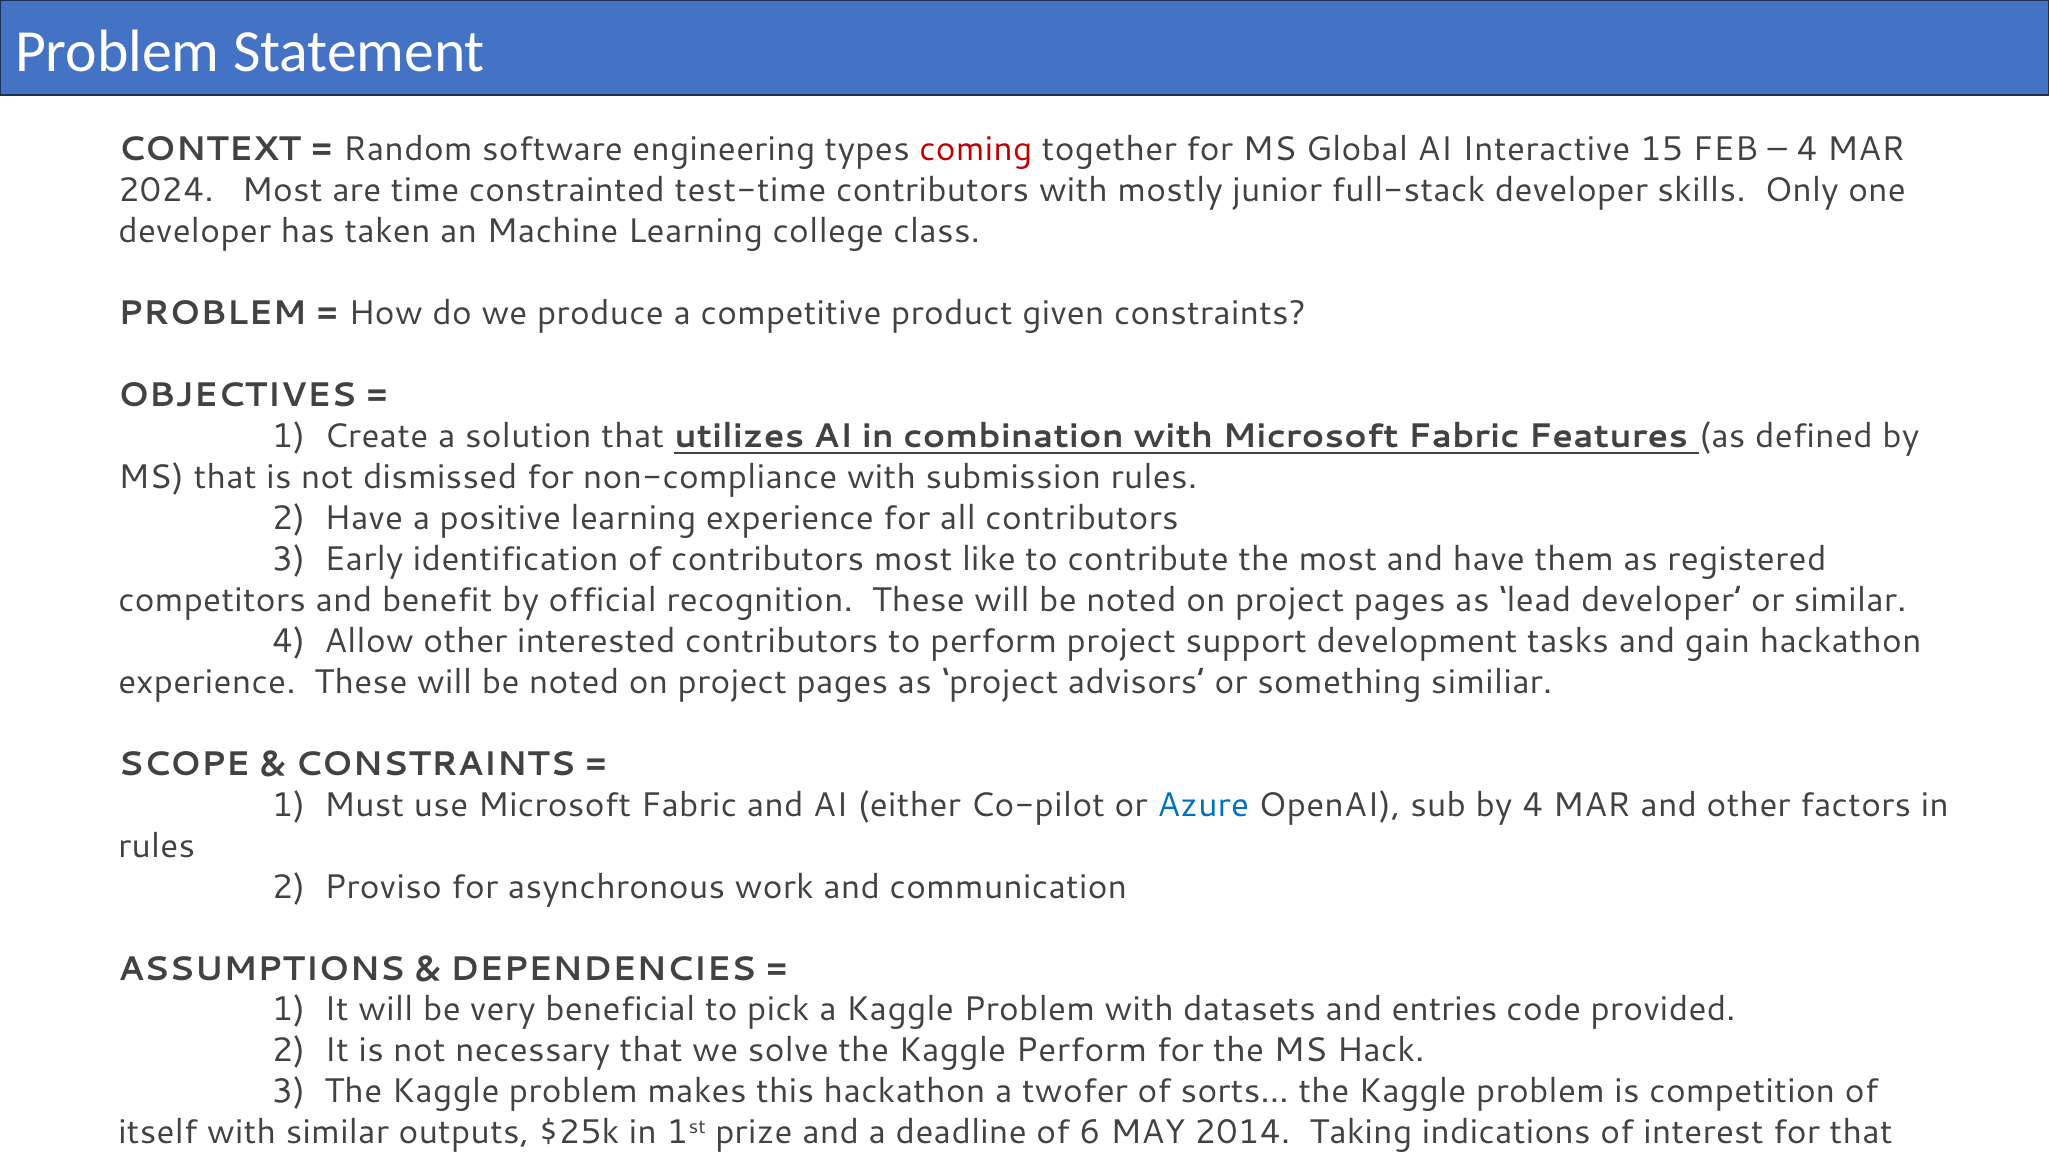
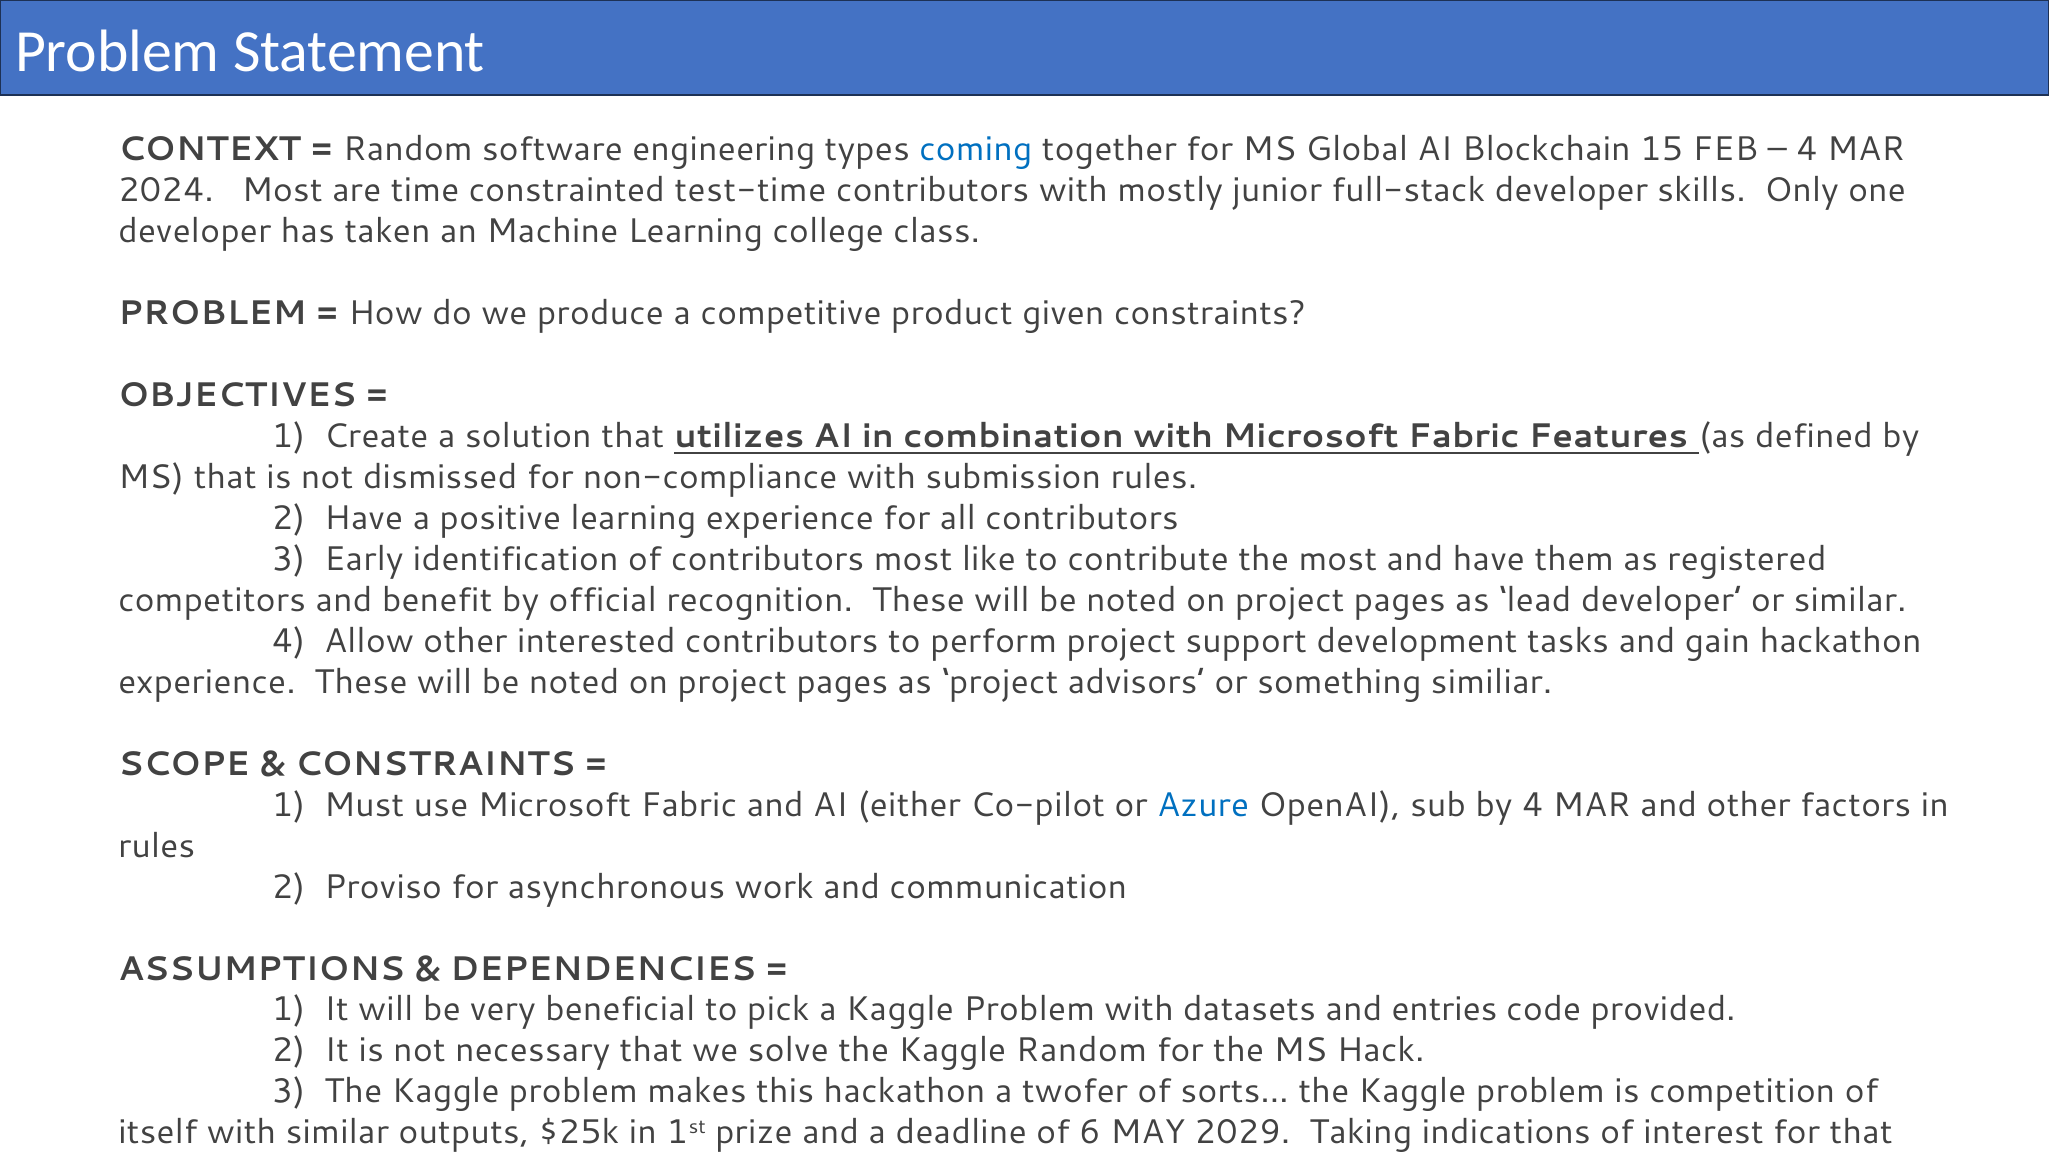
coming colour: red -> blue
Interactive: Interactive -> Blockchain
Kaggle Perform: Perform -> Random
2014: 2014 -> 2029
